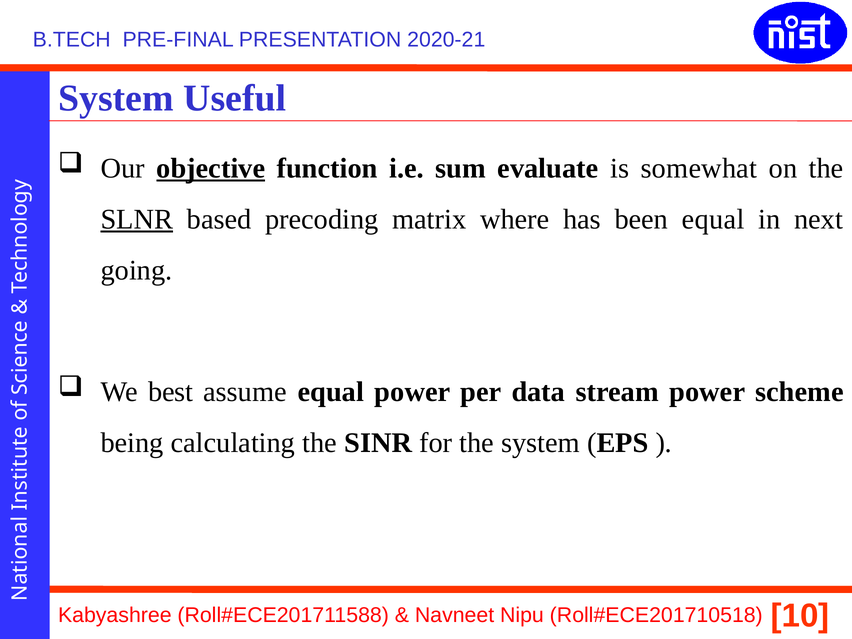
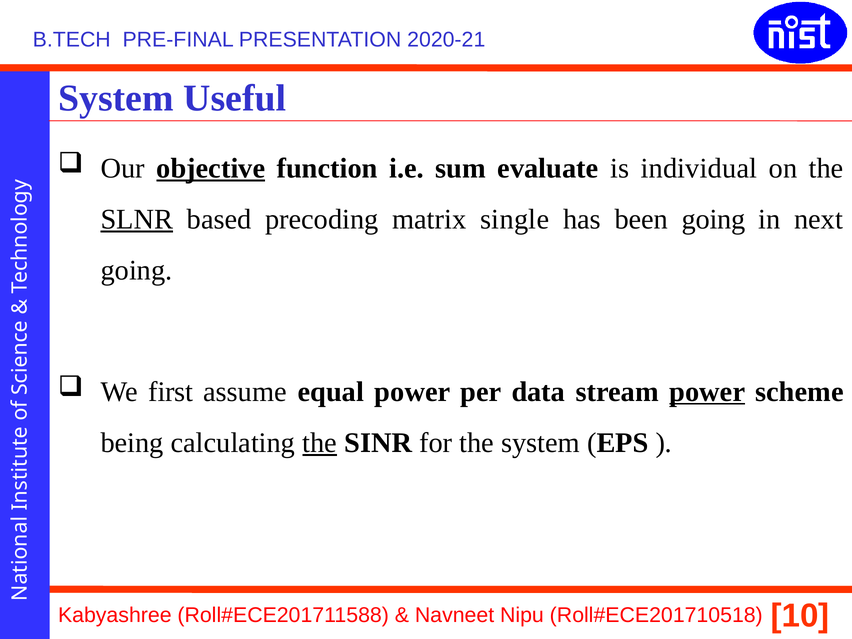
somewhat: somewhat -> individual
where: where -> single
been equal: equal -> going
best: best -> first
power at (707, 392) underline: none -> present
the at (320, 443) underline: none -> present
